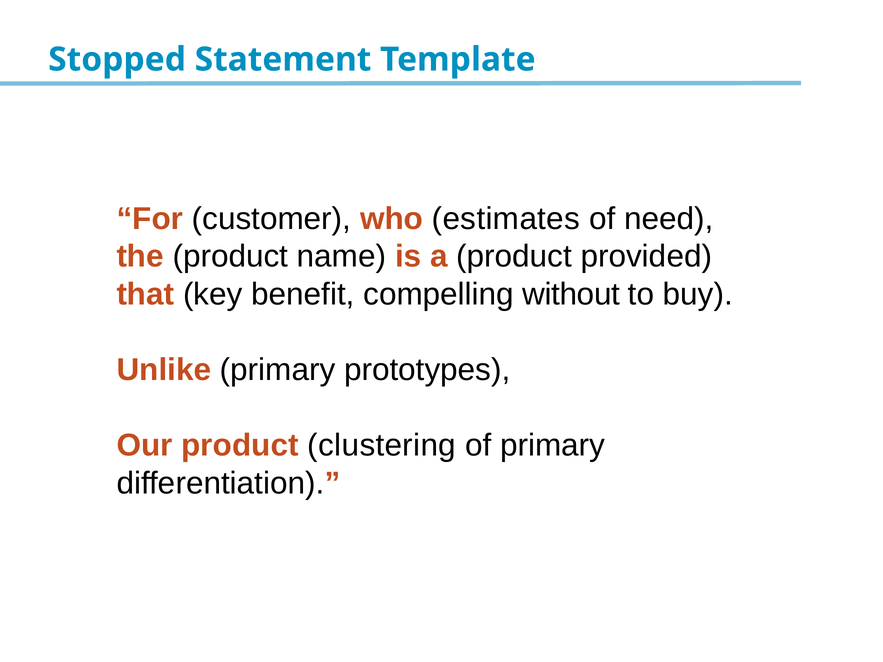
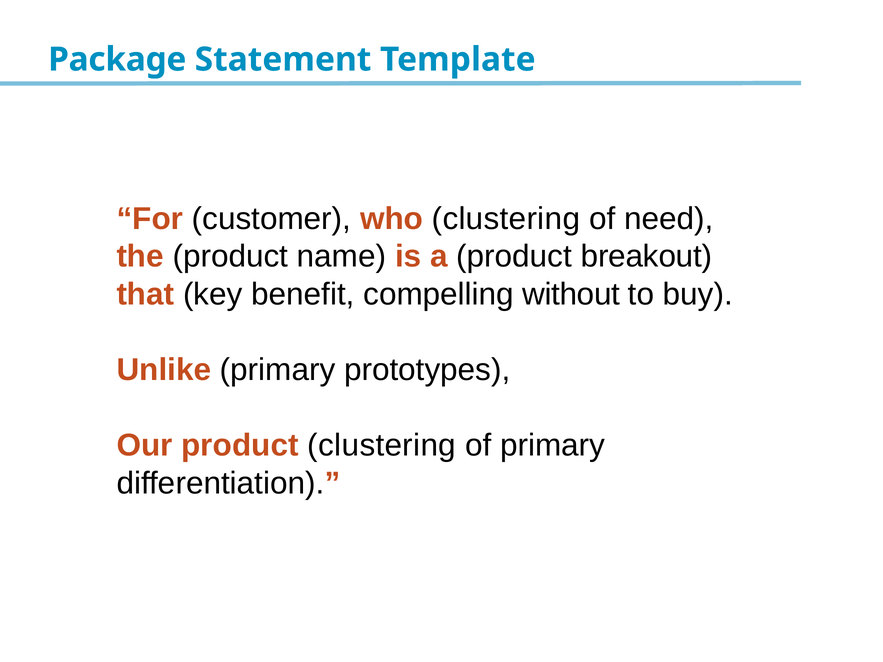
Stopped: Stopped -> Package
who estimates: estimates -> clustering
provided: provided -> breakout
